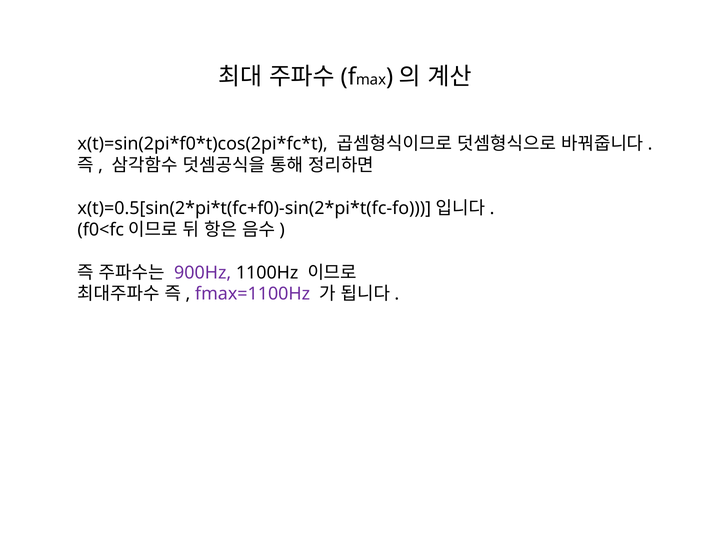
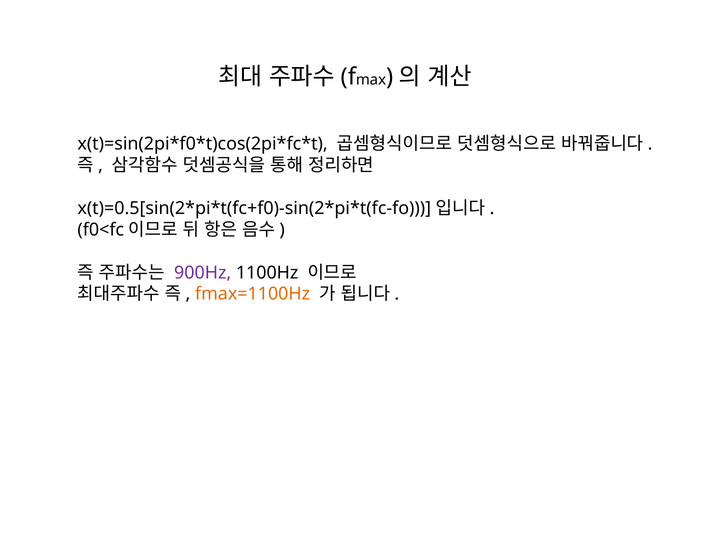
fmax=1100Hz colour: purple -> orange
